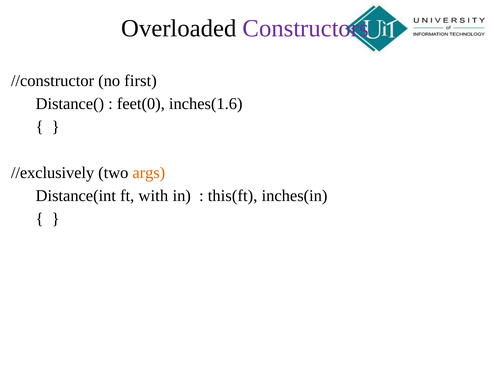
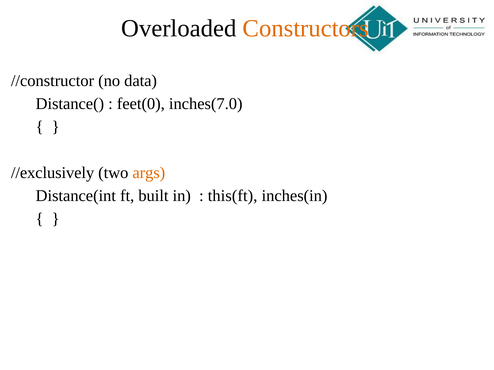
Constructors colour: purple -> orange
first: first -> data
inches(1.6: inches(1.6 -> inches(7.0
with: with -> built
